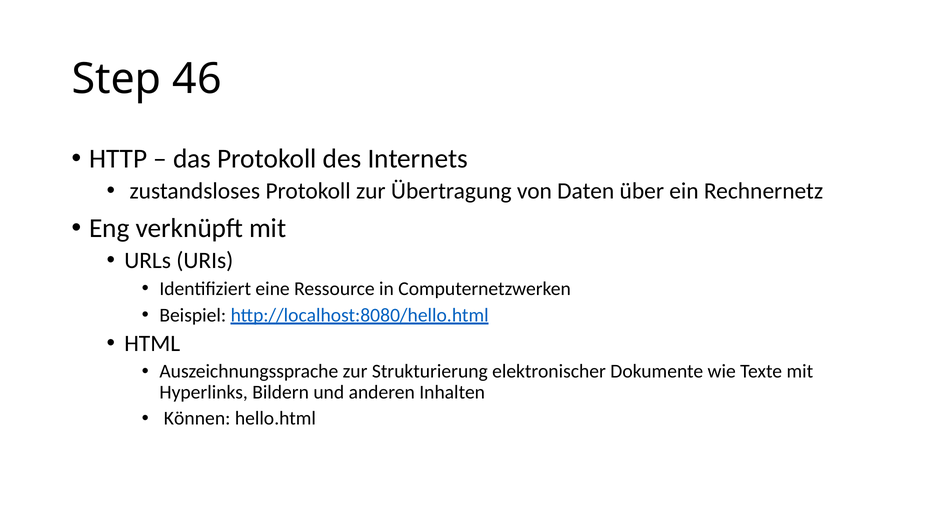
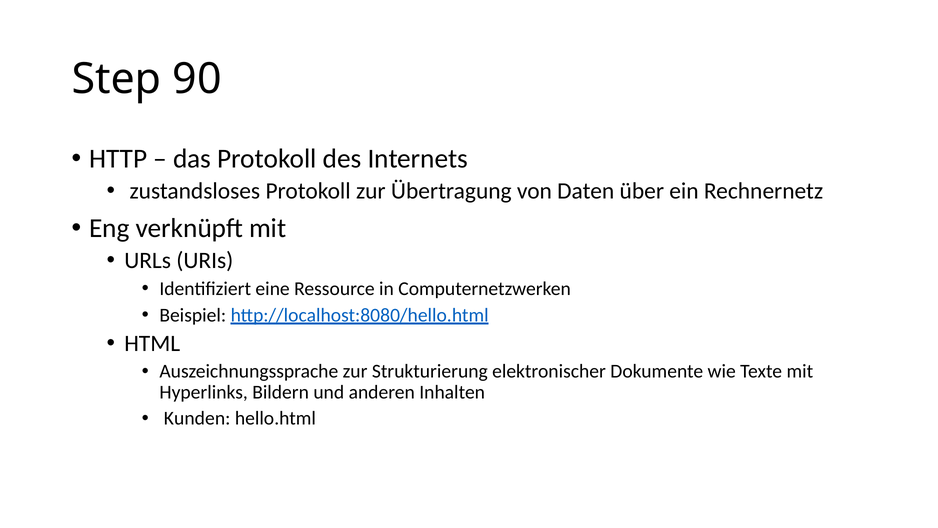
46: 46 -> 90
Können: Können -> Kunden
